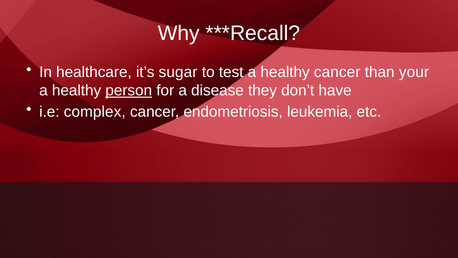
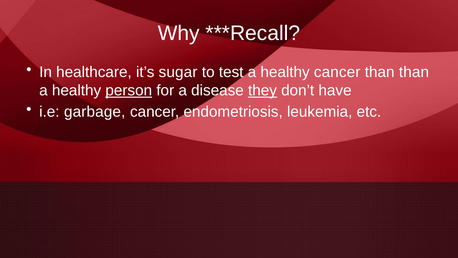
than your: your -> than
they underline: none -> present
complex: complex -> garbage
